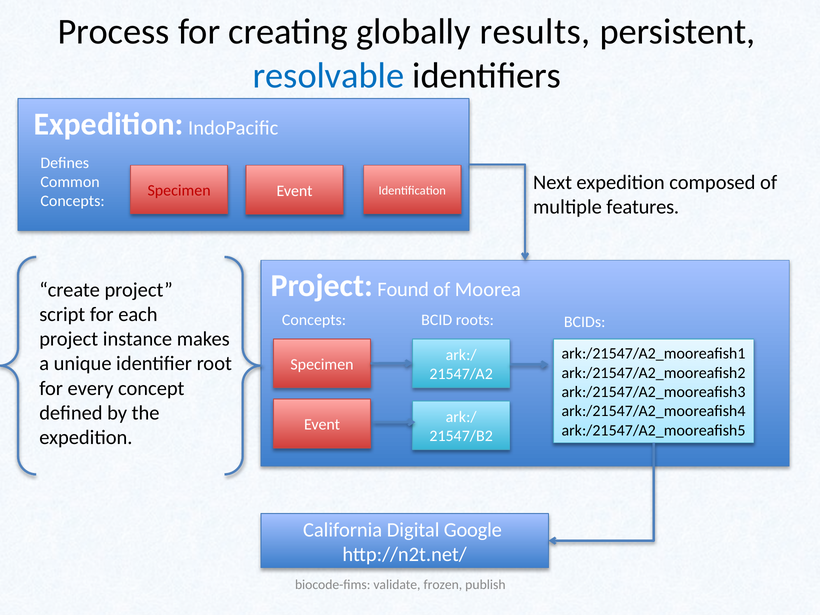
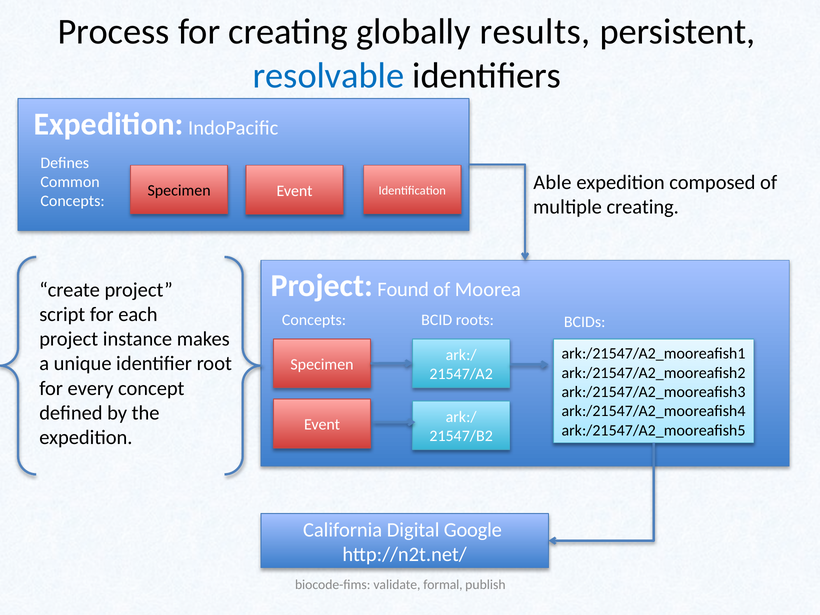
Next: Next -> Able
Specimen at (179, 191) colour: red -> black
multiple features: features -> creating
frozen: frozen -> formal
